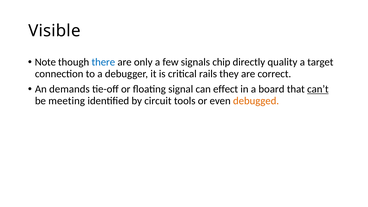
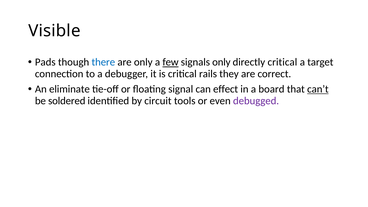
Note: Note -> Pads
few underline: none -> present
signals chip: chip -> only
directly quality: quality -> critical
demands: demands -> eliminate
meeting: meeting -> soldered
debugged colour: orange -> purple
